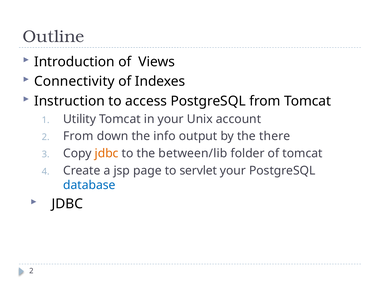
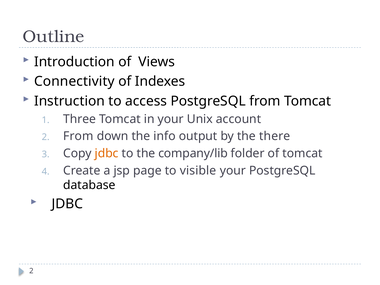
Utility: Utility -> Three
between/lib: between/lib -> company/lib
servlet: servlet -> visible
database colour: blue -> black
